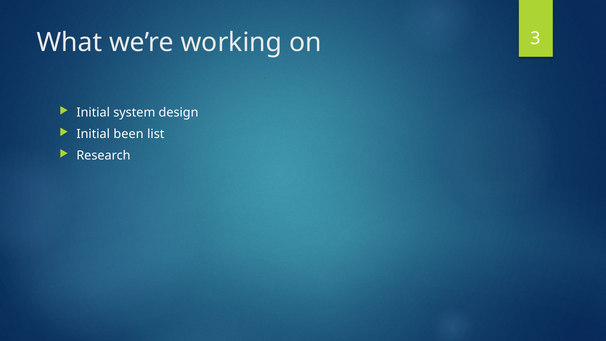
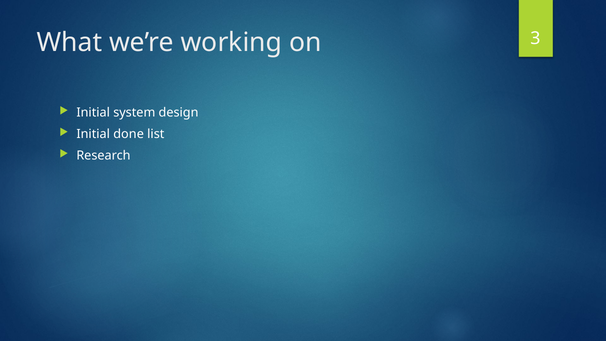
been: been -> done
